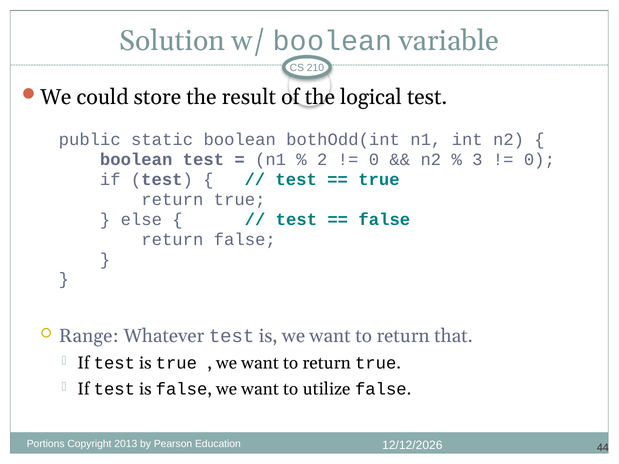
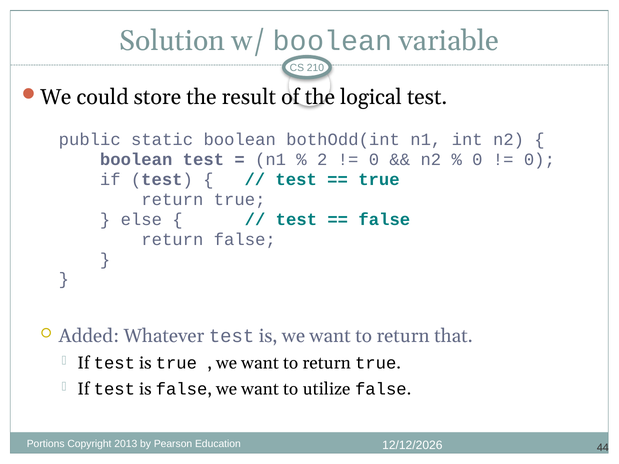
3 at (477, 160): 3 -> 0
Range: Range -> Added
